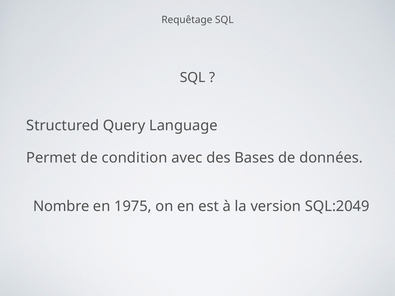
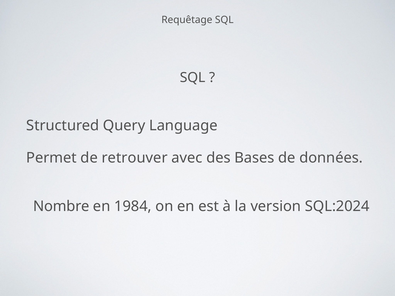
condition: condition -> retrouver
1975: 1975 -> 1984
SQL:2049: SQL:2049 -> SQL:2024
